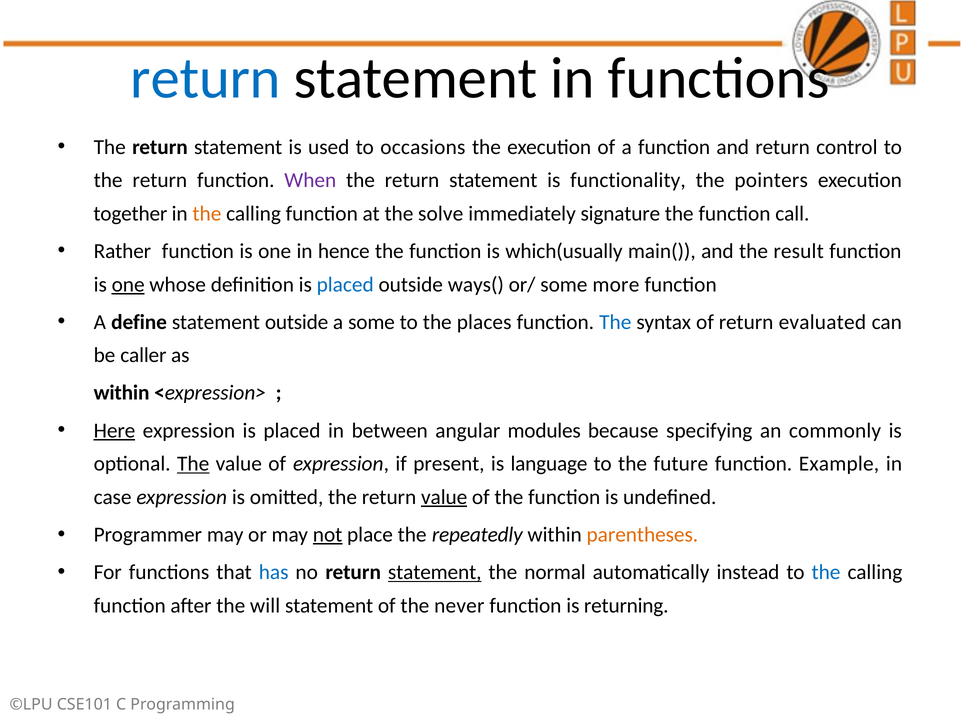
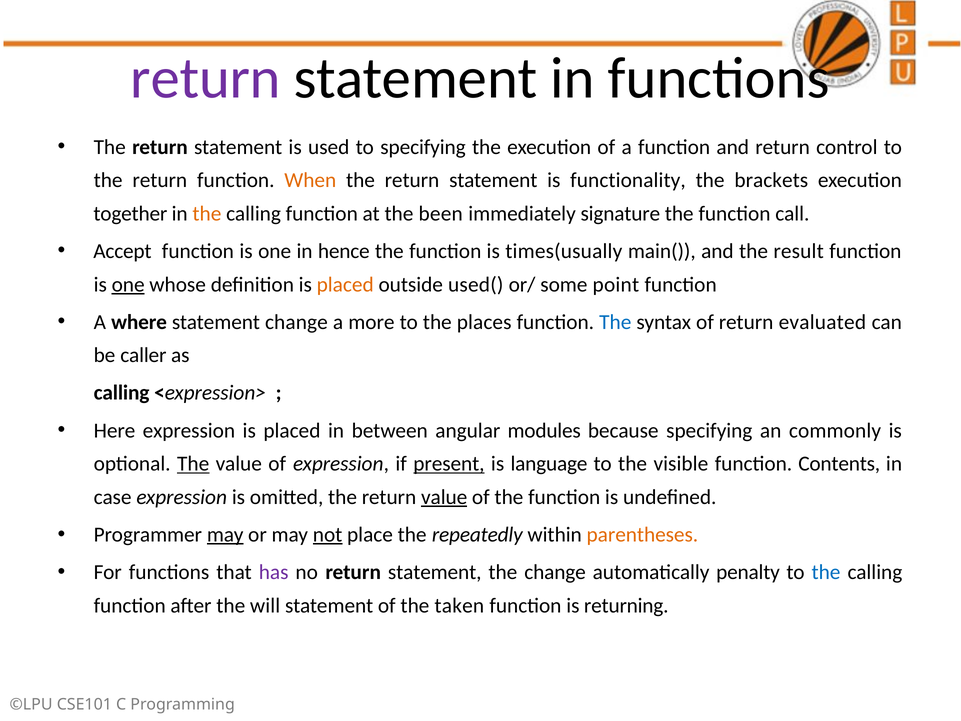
return at (206, 79) colour: blue -> purple
to occasions: occasions -> specifying
When colour: purple -> orange
pointers: pointers -> brackets
solve: solve -> been
Rather: Rather -> Accept
which(usually: which(usually -> times(usually
placed at (345, 284) colour: blue -> orange
ways(: ways( -> used(
more: more -> point
define: define -> where
statement outside: outside -> change
a some: some -> more
within at (122, 393): within -> calling
Here underline: present -> none
present underline: none -> present
future: future -> visible
Example: Example -> Contents
may at (225, 535) underline: none -> present
has colour: blue -> purple
statement at (435, 572) underline: present -> none
the normal: normal -> change
instead: instead -> penalty
never: never -> taken
